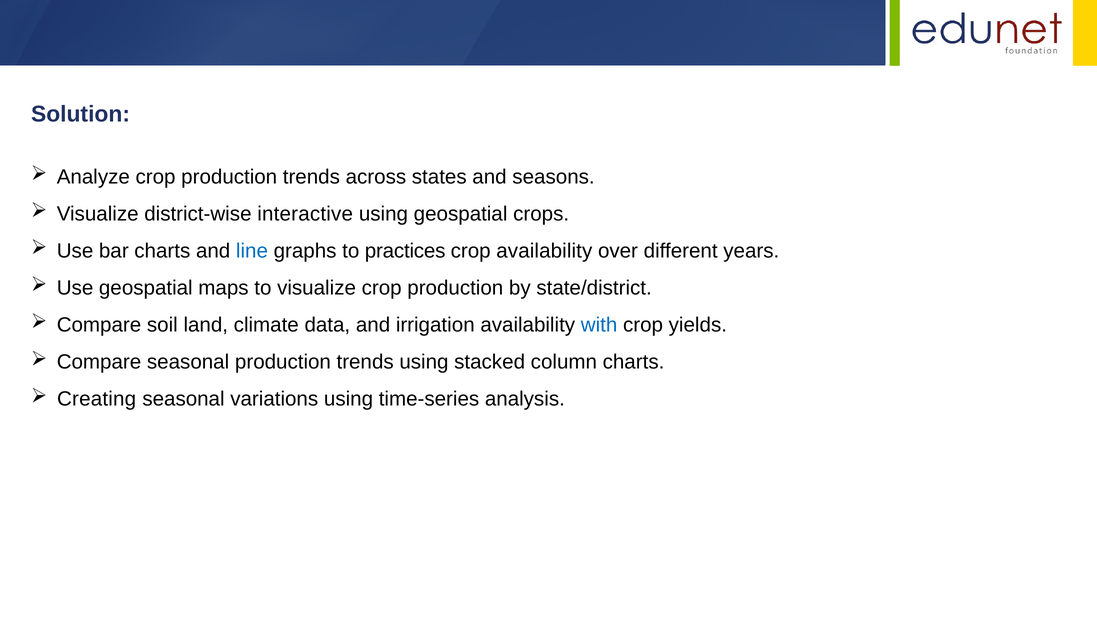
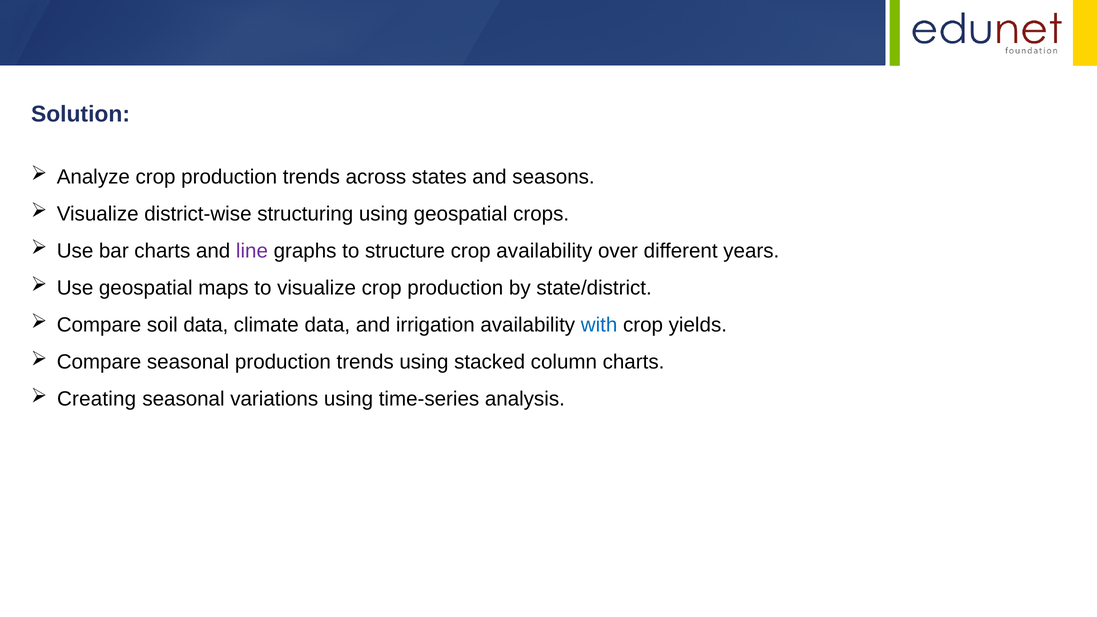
interactive: interactive -> structuring
line colour: blue -> purple
practices: practices -> structure
soil land: land -> data
